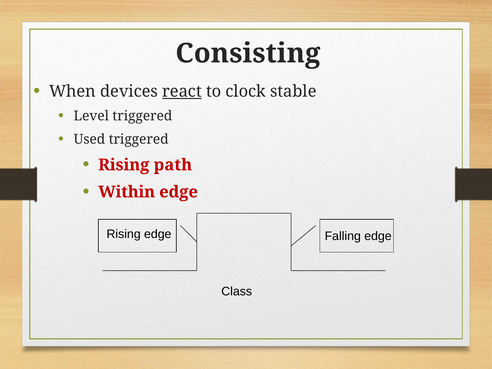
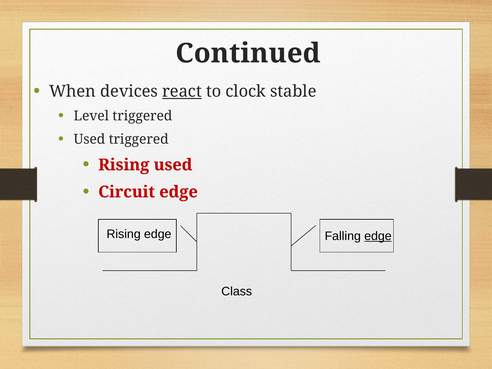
Consisting: Consisting -> Continued
Rising path: path -> used
Within: Within -> Circuit
edge at (378, 236) underline: none -> present
